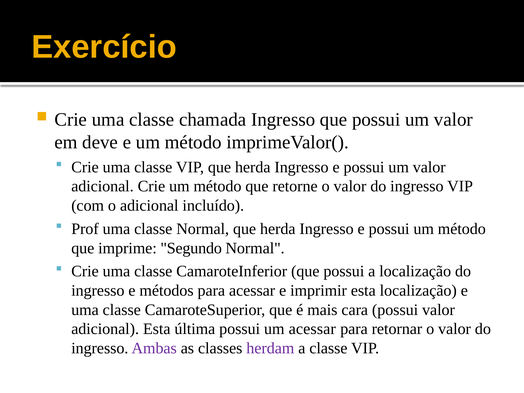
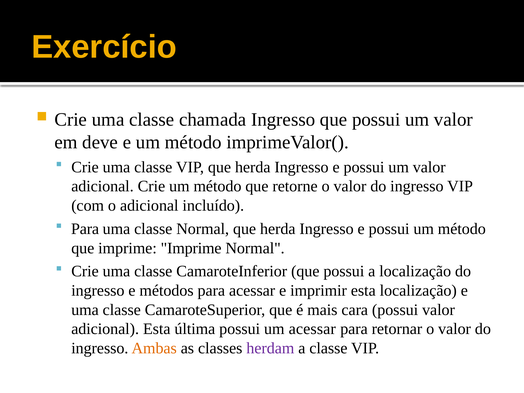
Prof at (85, 229): Prof -> Para
imprime Segundo: Segundo -> Imprime
Ambas colour: purple -> orange
